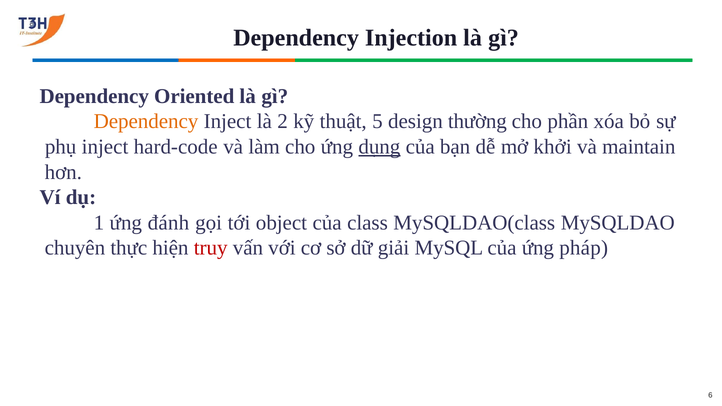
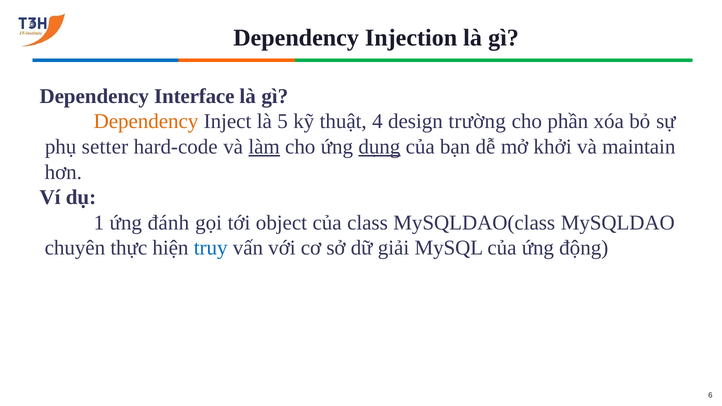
Oriented: Oriented -> Interface
2: 2 -> 5
5: 5 -> 4
thường: thường -> trường
phụ inject: inject -> setter
làm underline: none -> present
truy colour: red -> blue
pháp: pháp -> động
